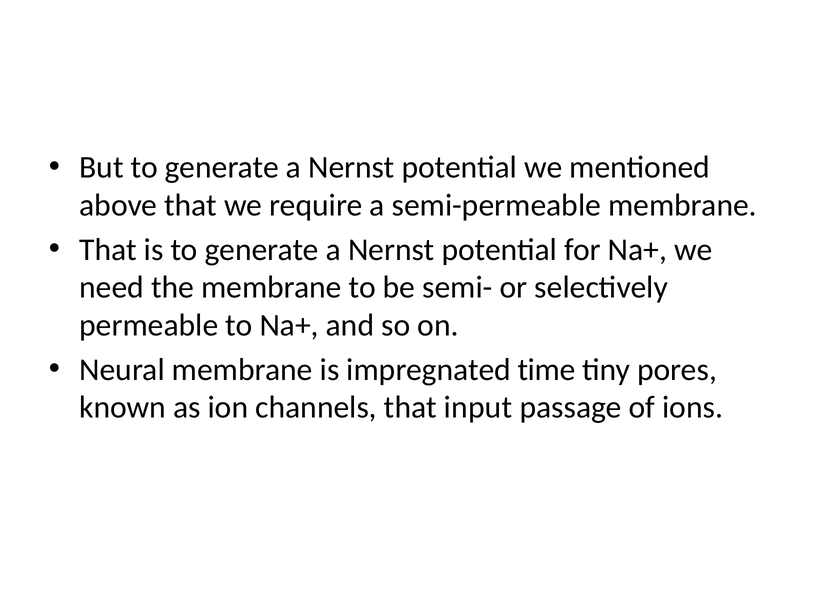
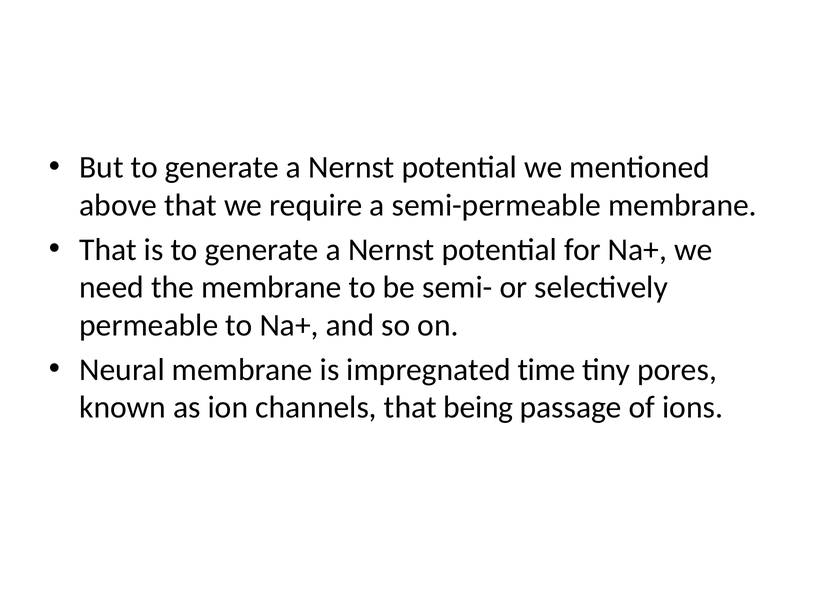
input: input -> being
